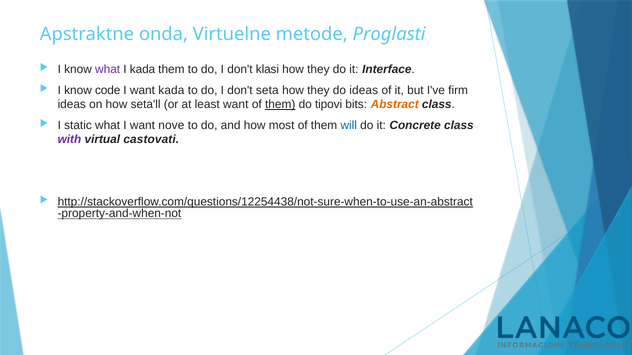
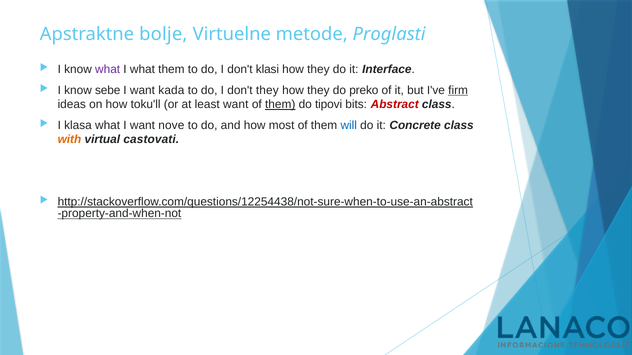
onda: onda -> bolje
I kada: kada -> what
code: code -> sebe
don't seta: seta -> they
do ideas: ideas -> preko
firm underline: none -> present
seta'll: seta'll -> toku'll
Abstract colour: orange -> red
static: static -> klasa
with colour: purple -> orange
